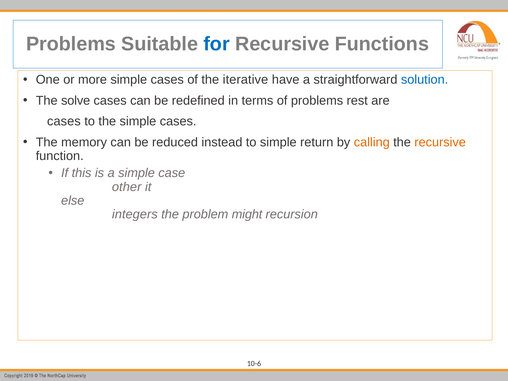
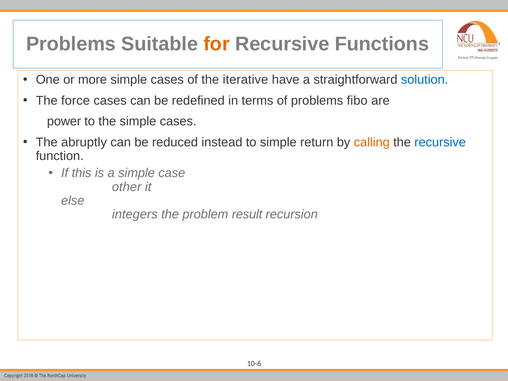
for colour: blue -> orange
solve: solve -> force
rest: rest -> fibo
cases at (64, 121): cases -> power
memory: memory -> abruptly
recursive at (440, 142) colour: orange -> blue
might: might -> result
